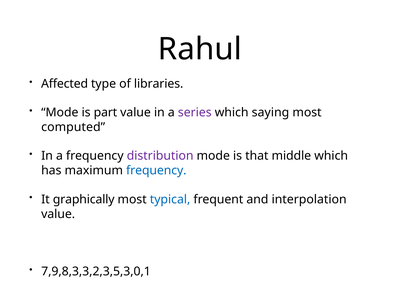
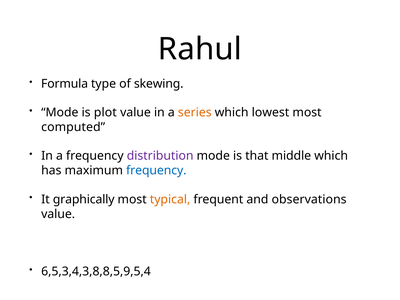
Affected: Affected -> Formula
libraries: libraries -> skewing
part: part -> plot
series colour: purple -> orange
saying: saying -> lowest
typical colour: blue -> orange
interpolation: interpolation -> observations
7,9,8,3,3,2,3,5,3,0,1: 7,9,8,3,3,2,3,5,3,0,1 -> 6,5,3,4,3,8,8,5,9,5,4
